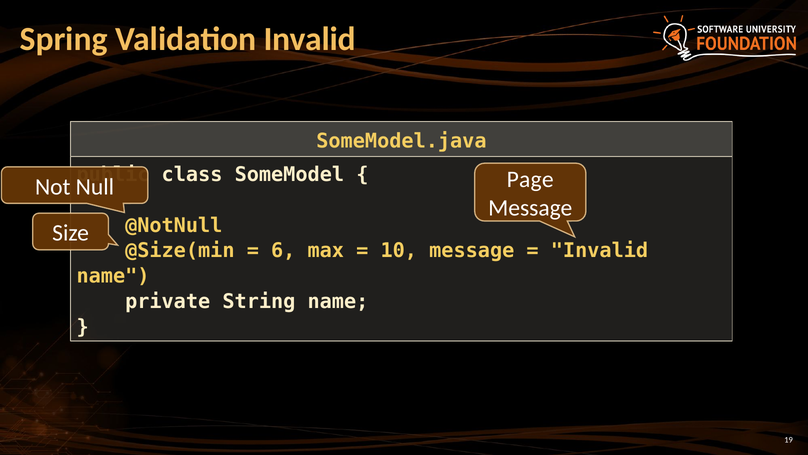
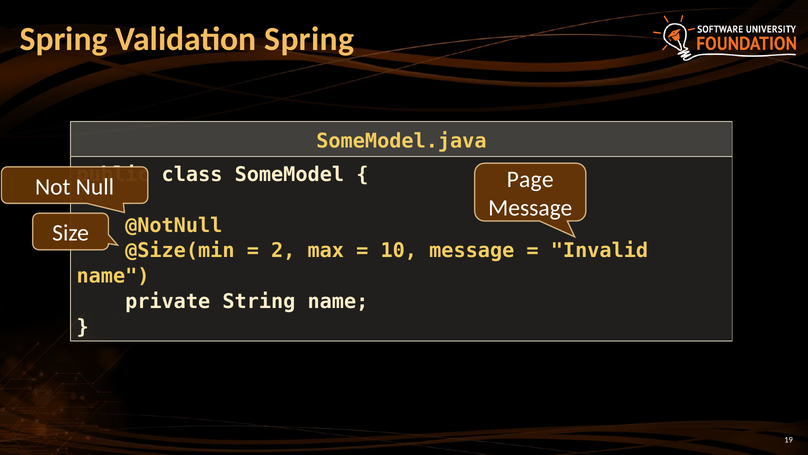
Validation Invalid: Invalid -> Spring
6: 6 -> 2
